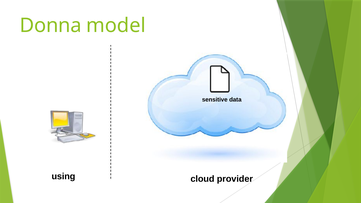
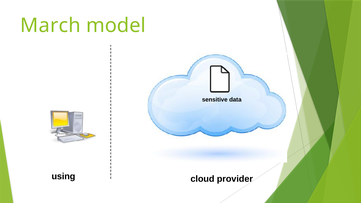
Donna: Donna -> March
